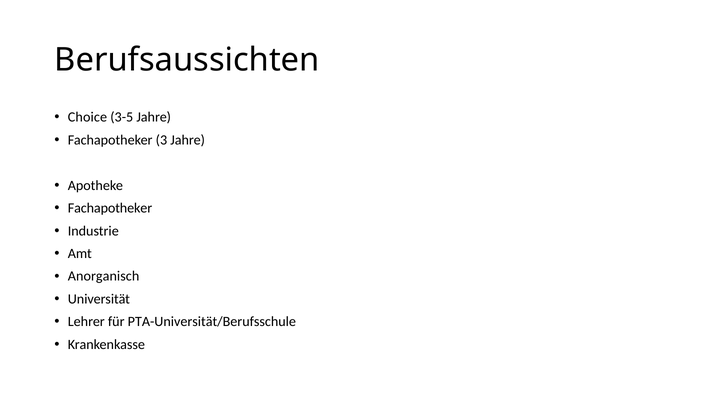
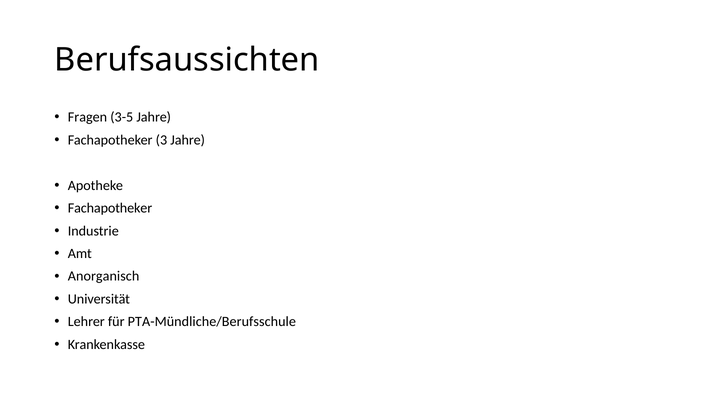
Choice: Choice -> Fragen
PTA-Universität/Berufsschule: PTA-Universität/Berufsschule -> PTA-Mündliche/Berufsschule
